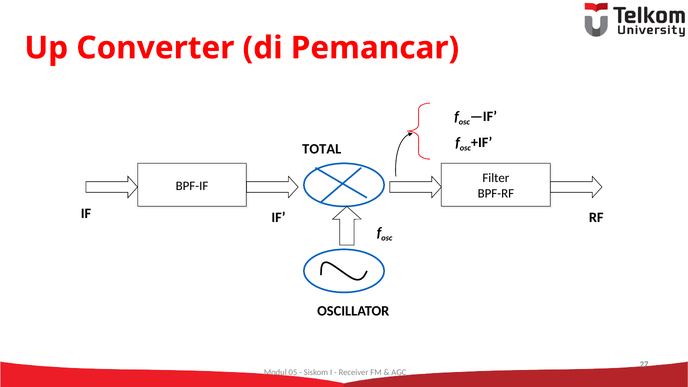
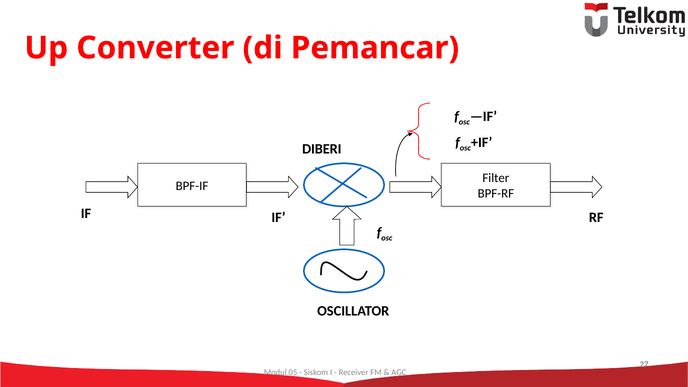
TOTAL: TOTAL -> DIBERI
